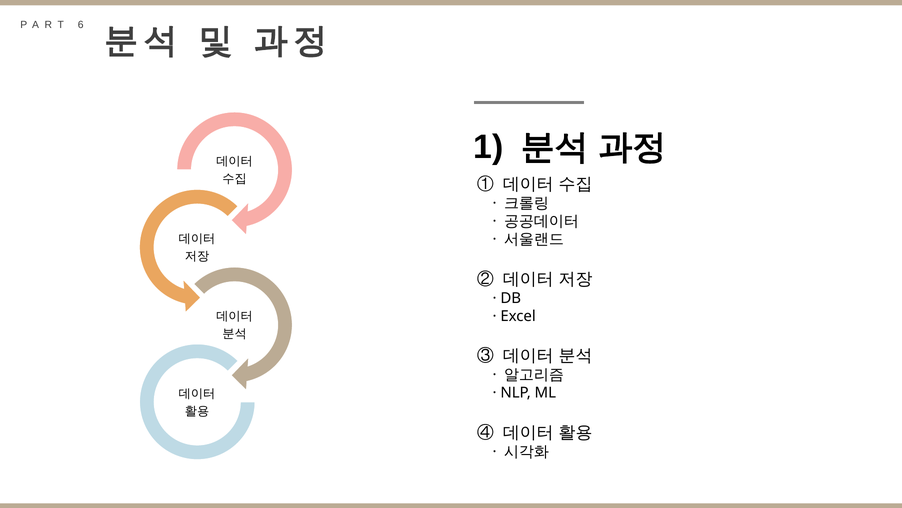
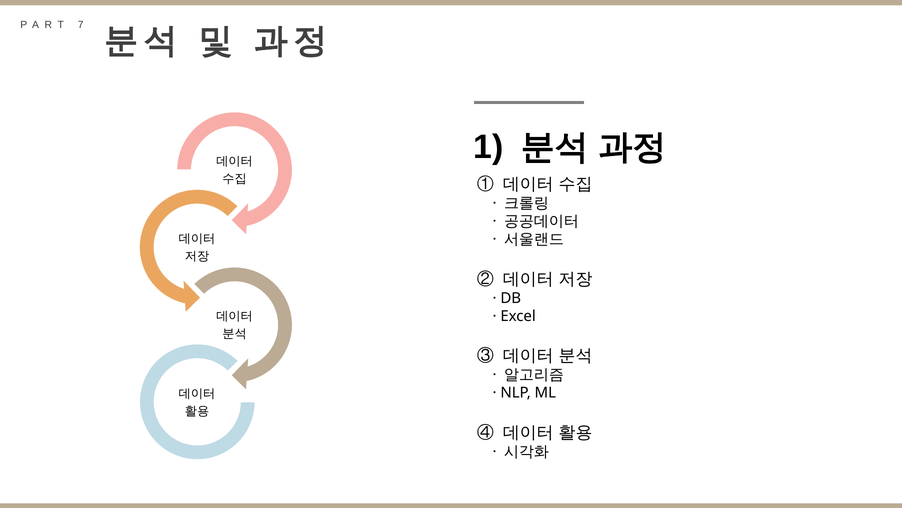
6: 6 -> 7
